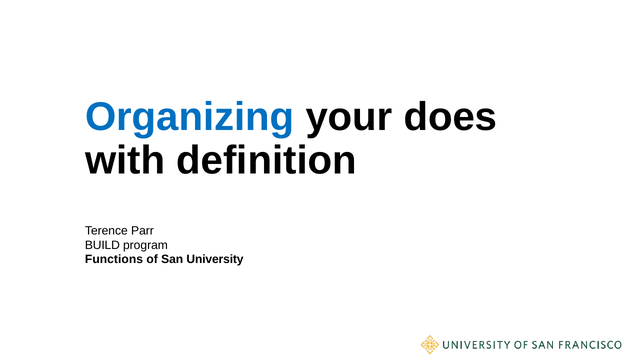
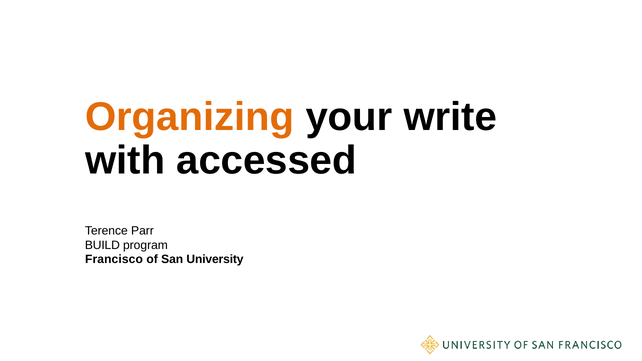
Organizing colour: blue -> orange
does: does -> write
definition: definition -> accessed
Functions: Functions -> Francisco
